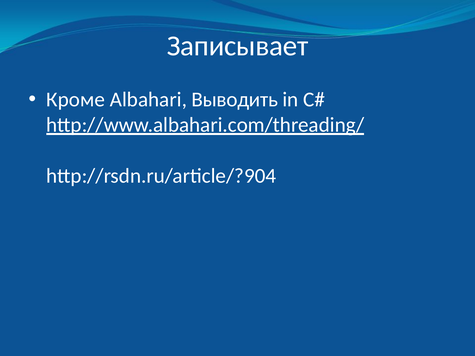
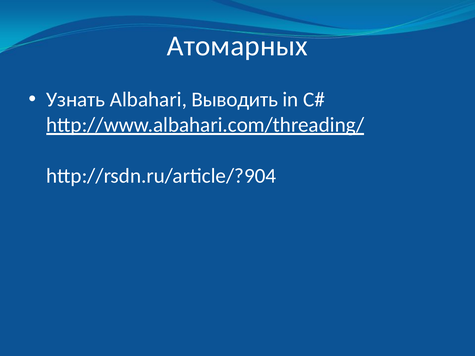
Записывает: Записывает -> Атомарных
Кроме: Кроме -> Узнать
